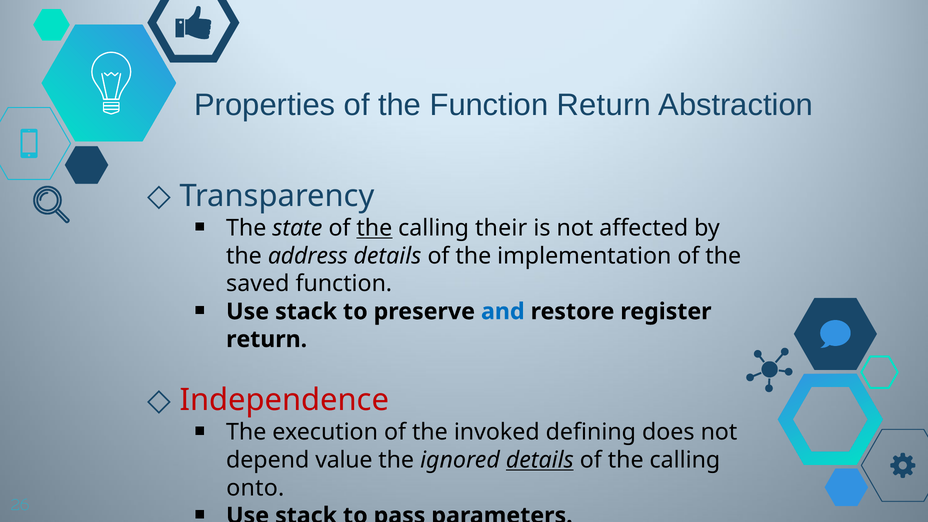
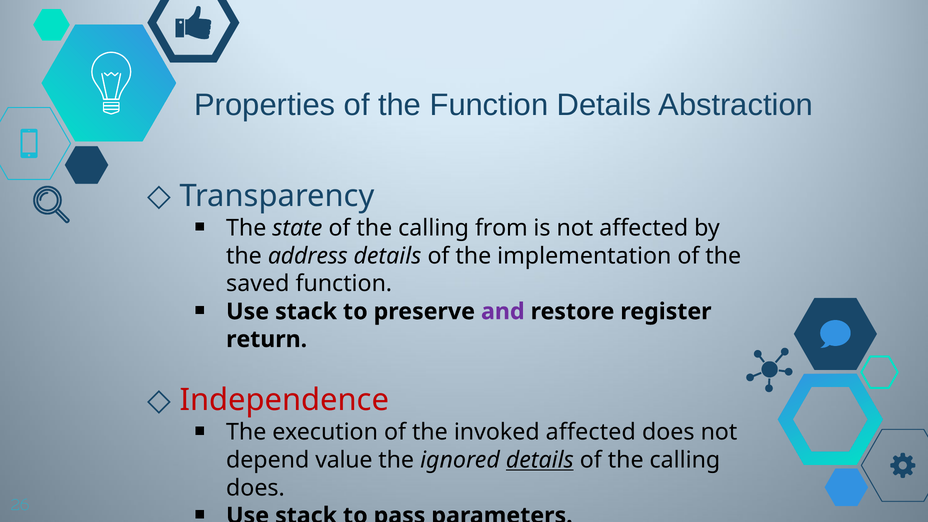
Function Return: Return -> Details
the at (374, 228) underline: present -> none
their: their -> from
and colour: blue -> purple
invoked defining: defining -> affected
onto at (255, 488): onto -> does
